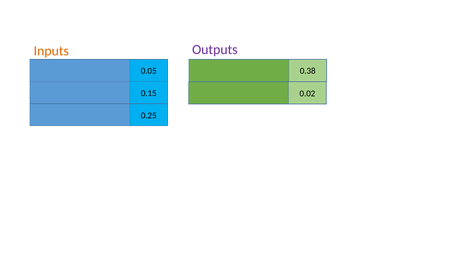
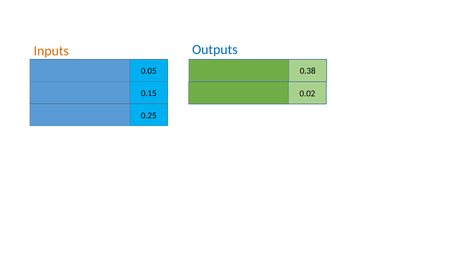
Outputs colour: purple -> blue
